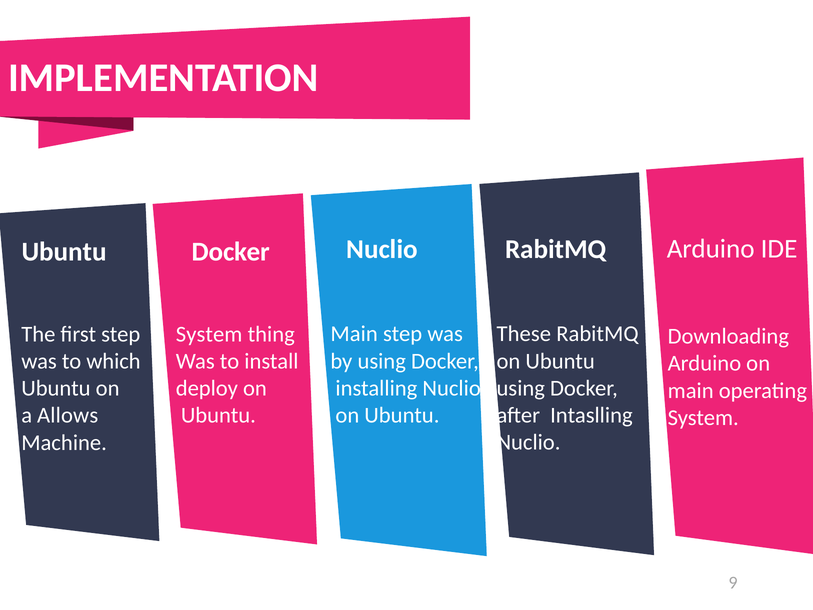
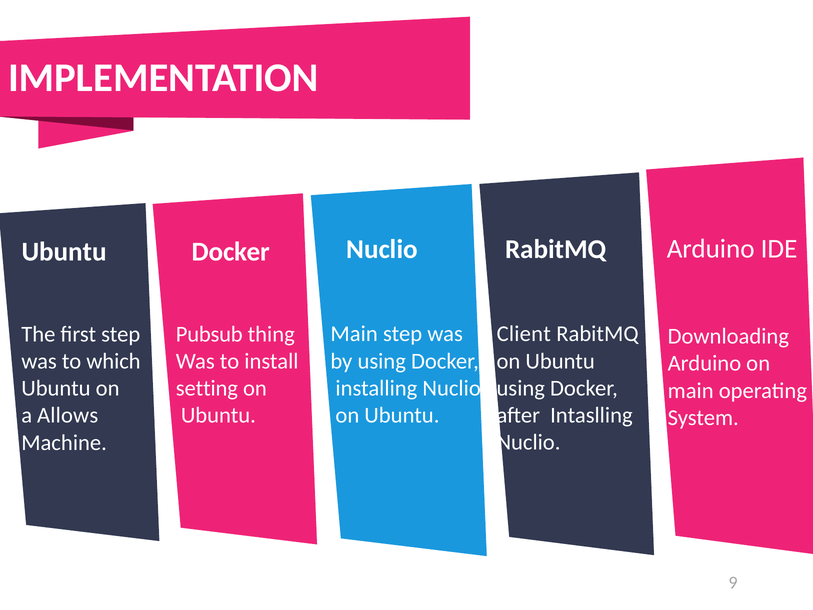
These: These -> Client
System at (209, 334): System -> Pubsub
deploy: deploy -> setting
